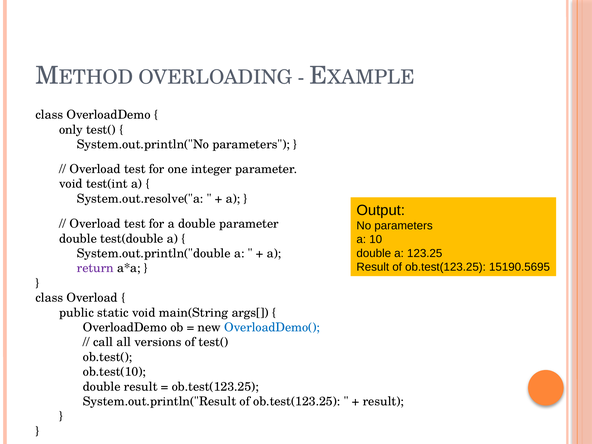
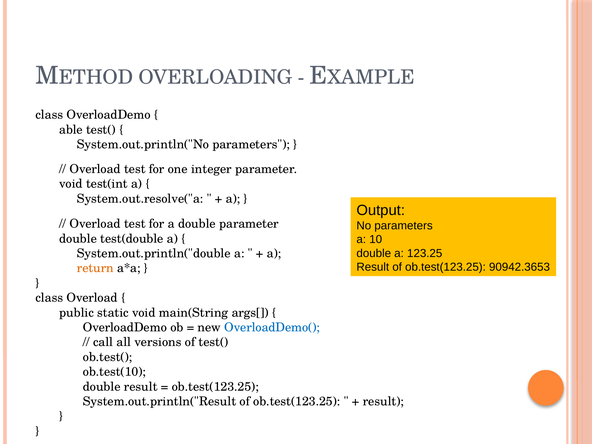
only: only -> able
15190.5695: 15190.5695 -> 90942.3653
return colour: purple -> orange
